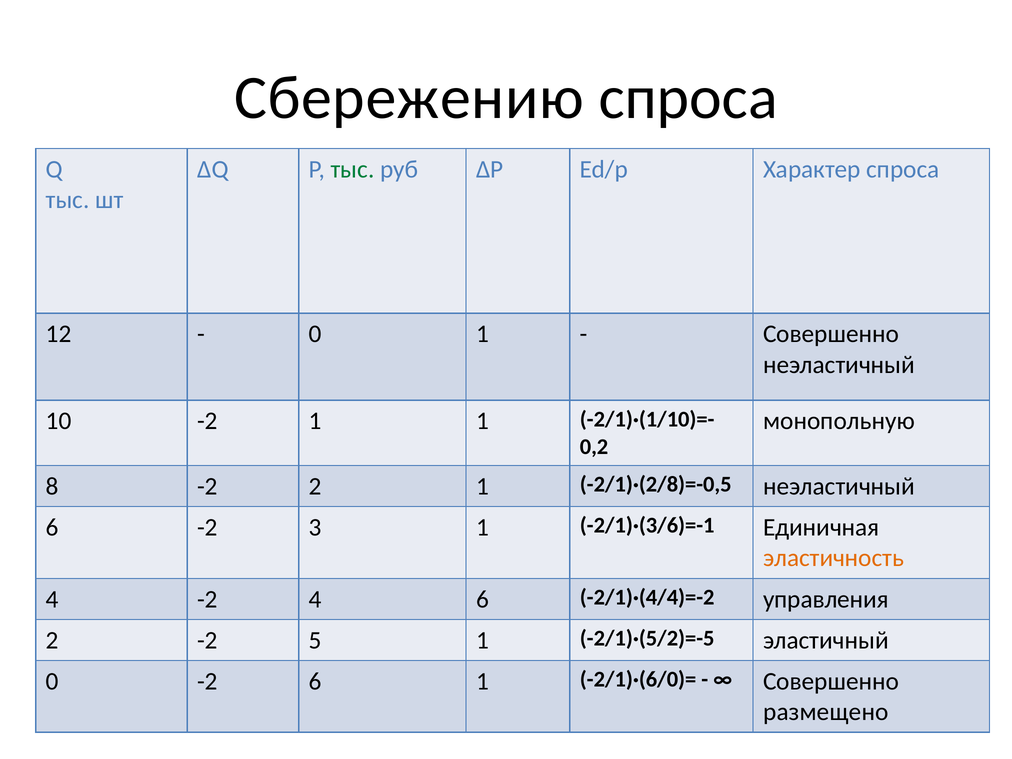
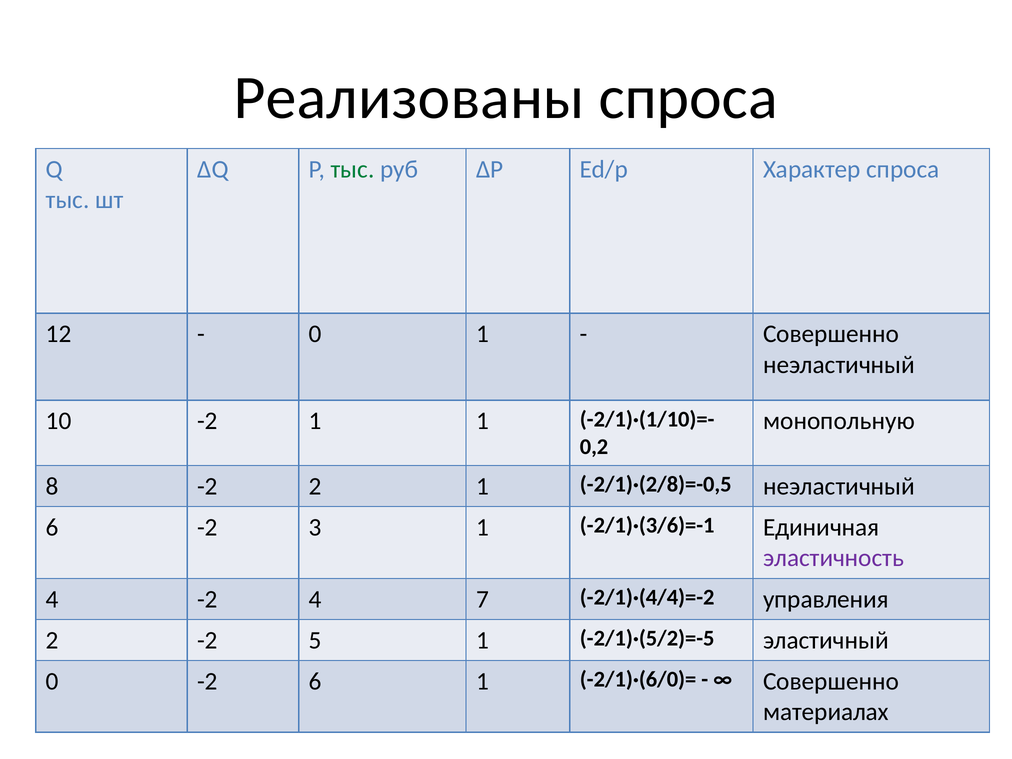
Сбережению: Сбережению -> Реализованы
эластичность colour: orange -> purple
4 6: 6 -> 7
размещено: размещено -> материалах
